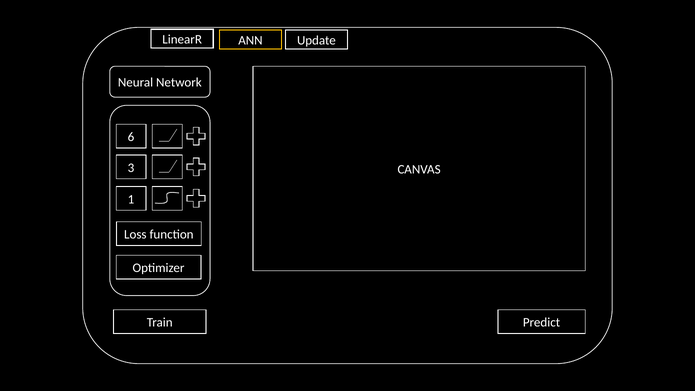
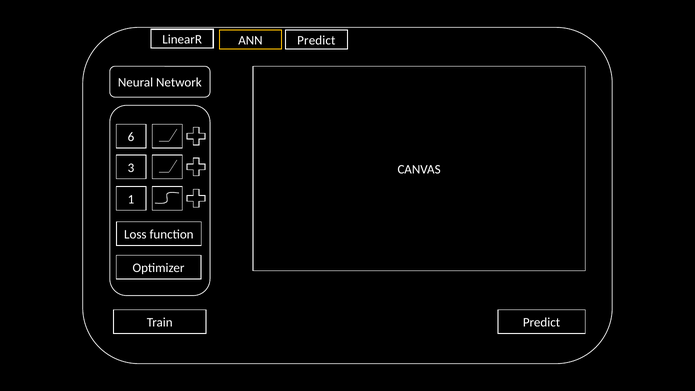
ANN Update: Update -> Predict
